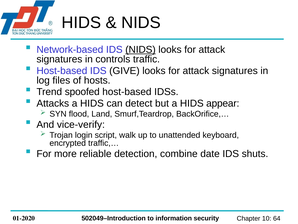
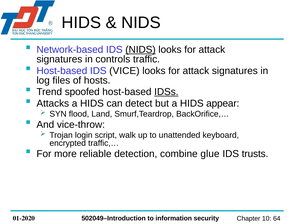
GIVE: GIVE -> VICE
IDSs underline: none -> present
vice-verify: vice-verify -> vice-throw
date: date -> glue
shuts: shuts -> trusts
